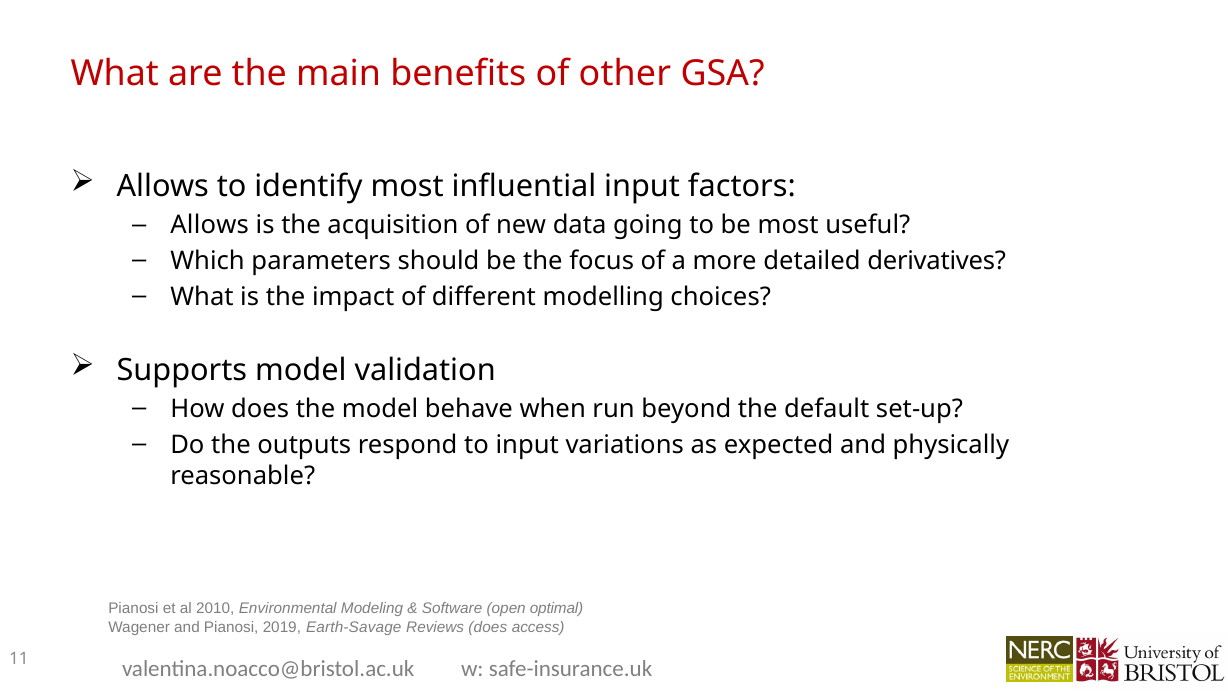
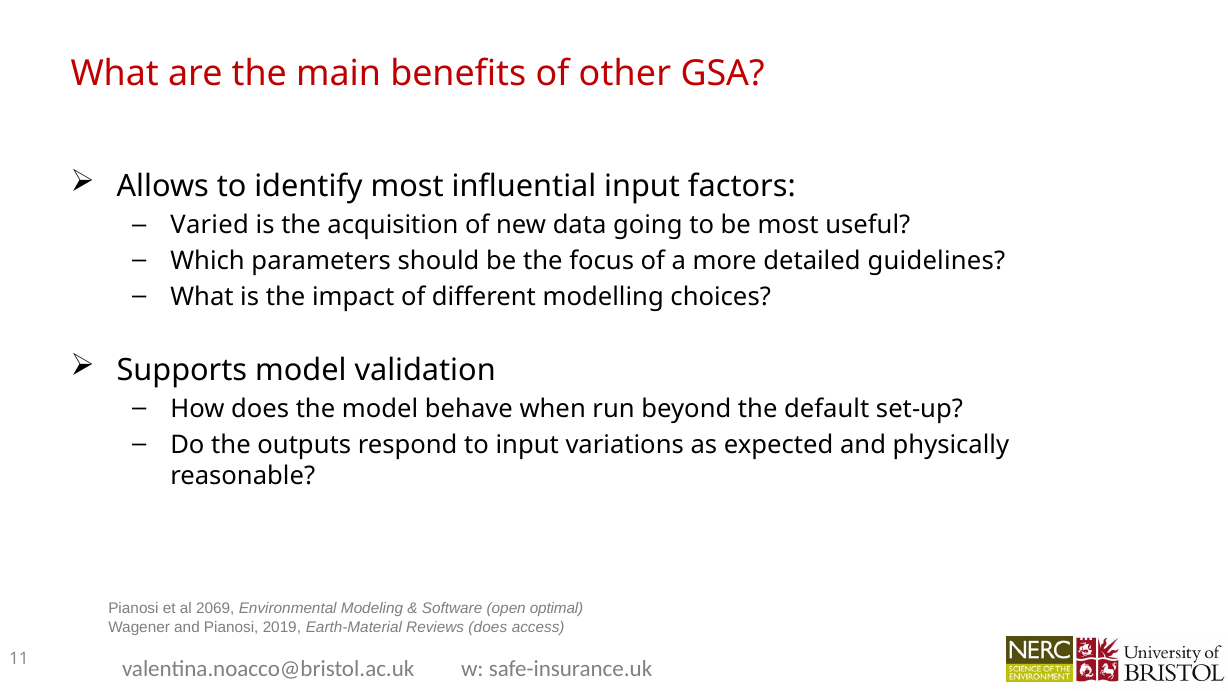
Allows at (210, 225): Allows -> Varied
derivatives: derivatives -> guidelines
2010: 2010 -> 2069
Earth-Savage: Earth-Savage -> Earth-Material
